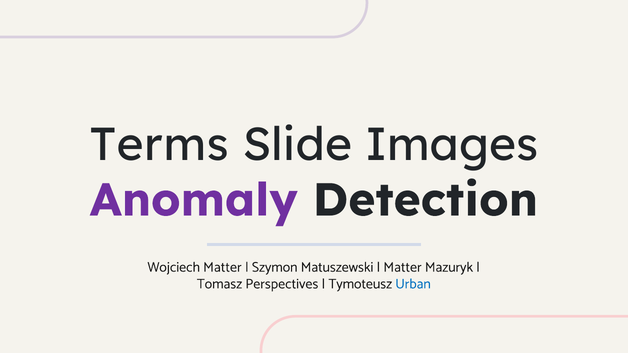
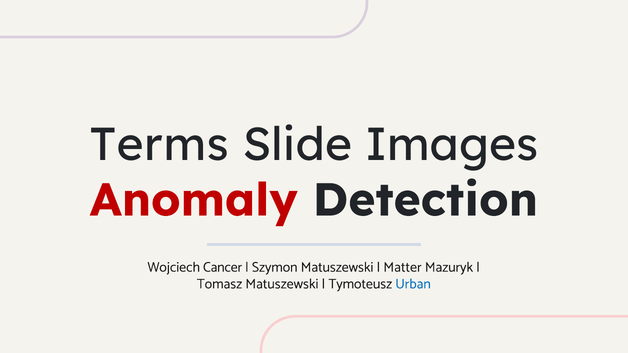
Anomaly colour: purple -> red
Wojciech Matter: Matter -> Cancer
Tomasz Perspectives: Perspectives -> Matuszewski
